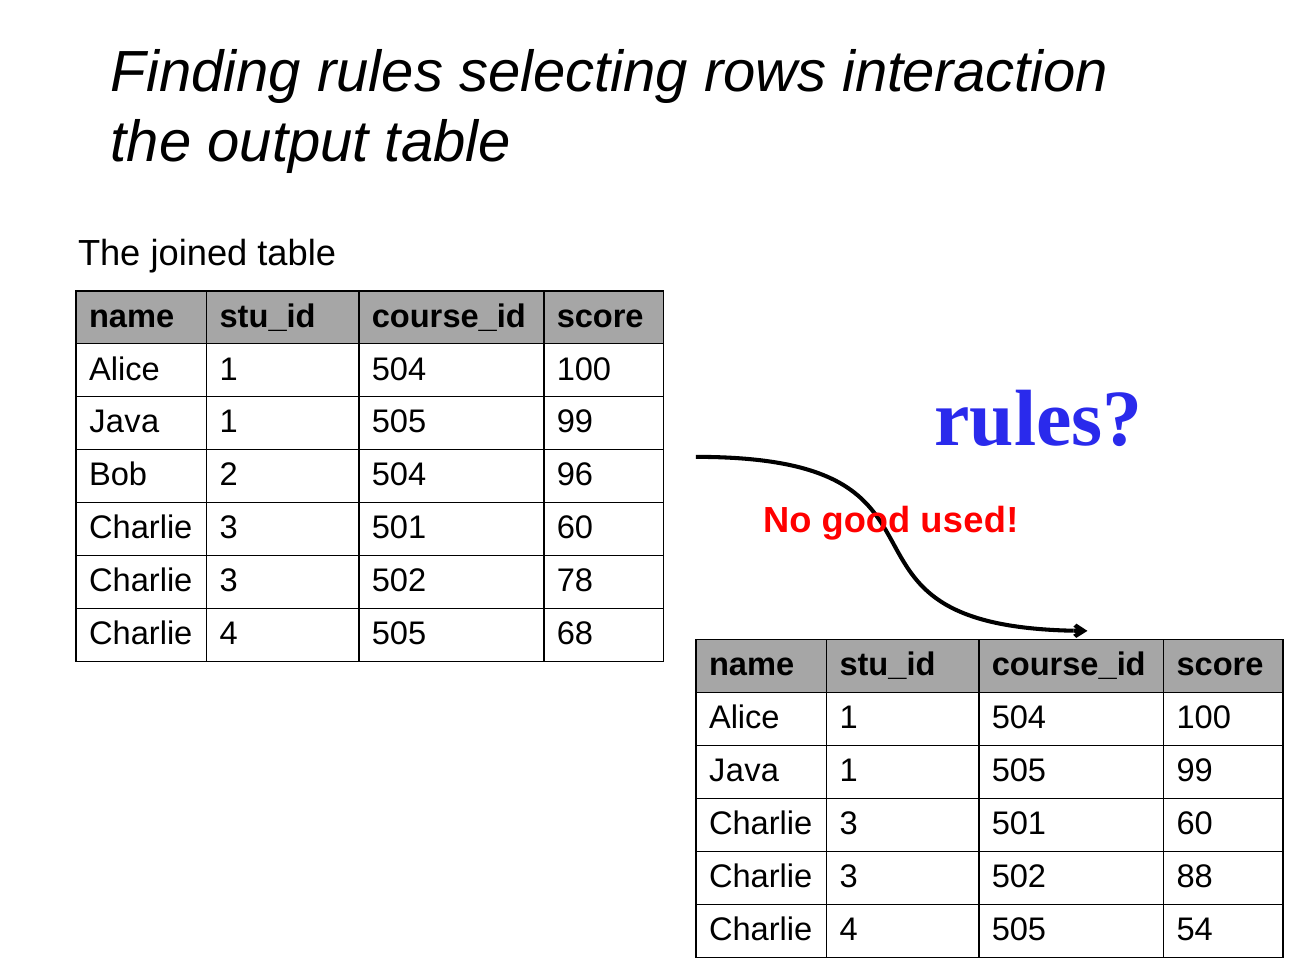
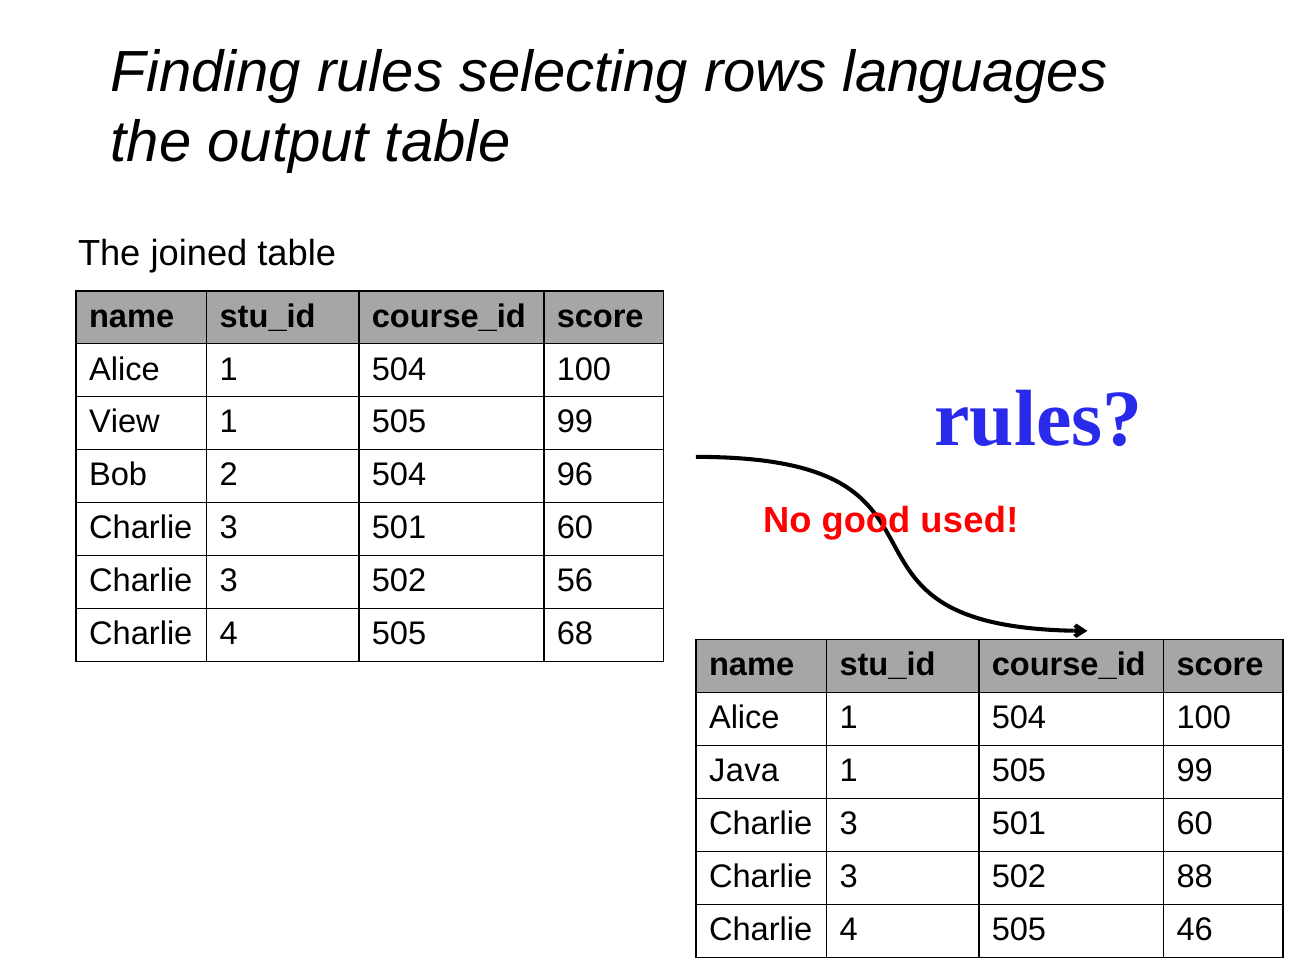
interaction: interaction -> languages
Java at (124, 422): Java -> View
78: 78 -> 56
54: 54 -> 46
